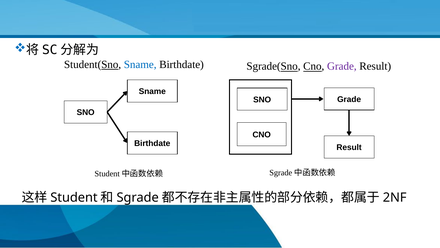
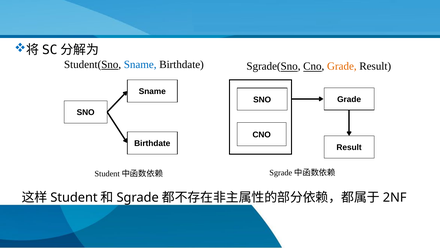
Grade at (342, 66) colour: purple -> orange
